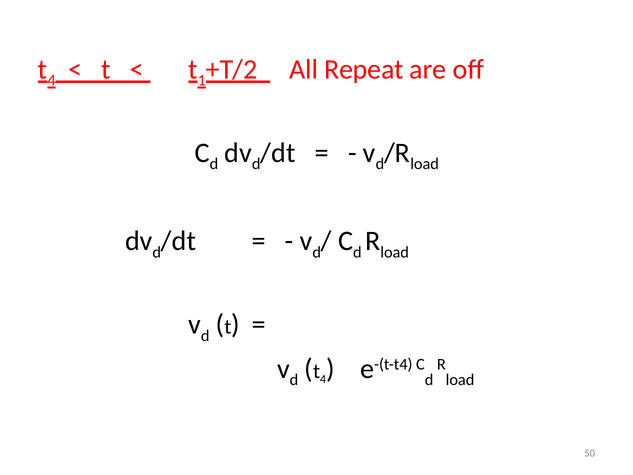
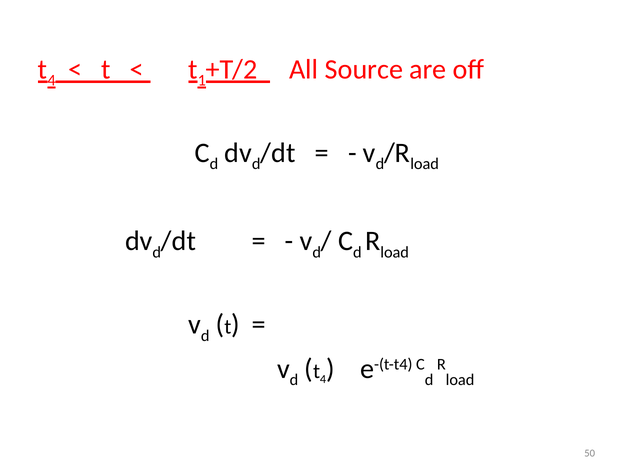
Repeat: Repeat -> Source
